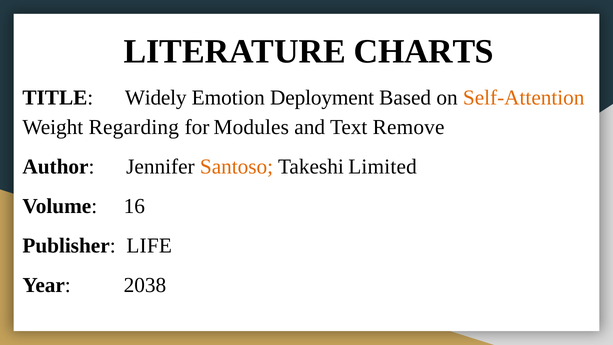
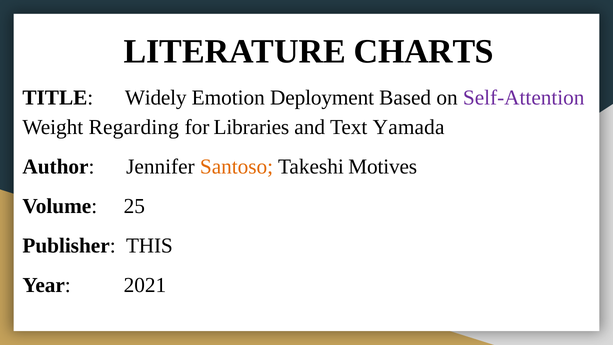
Self-Attention colour: orange -> purple
Modules: Modules -> Libraries
Remove: Remove -> Yamada
Limited: Limited -> Motives
16: 16 -> 25
LIFE: LIFE -> THIS
2038: 2038 -> 2021
